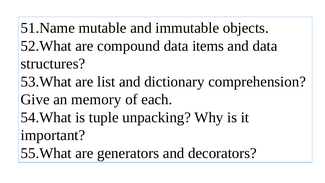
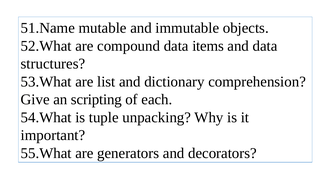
memory: memory -> scripting
